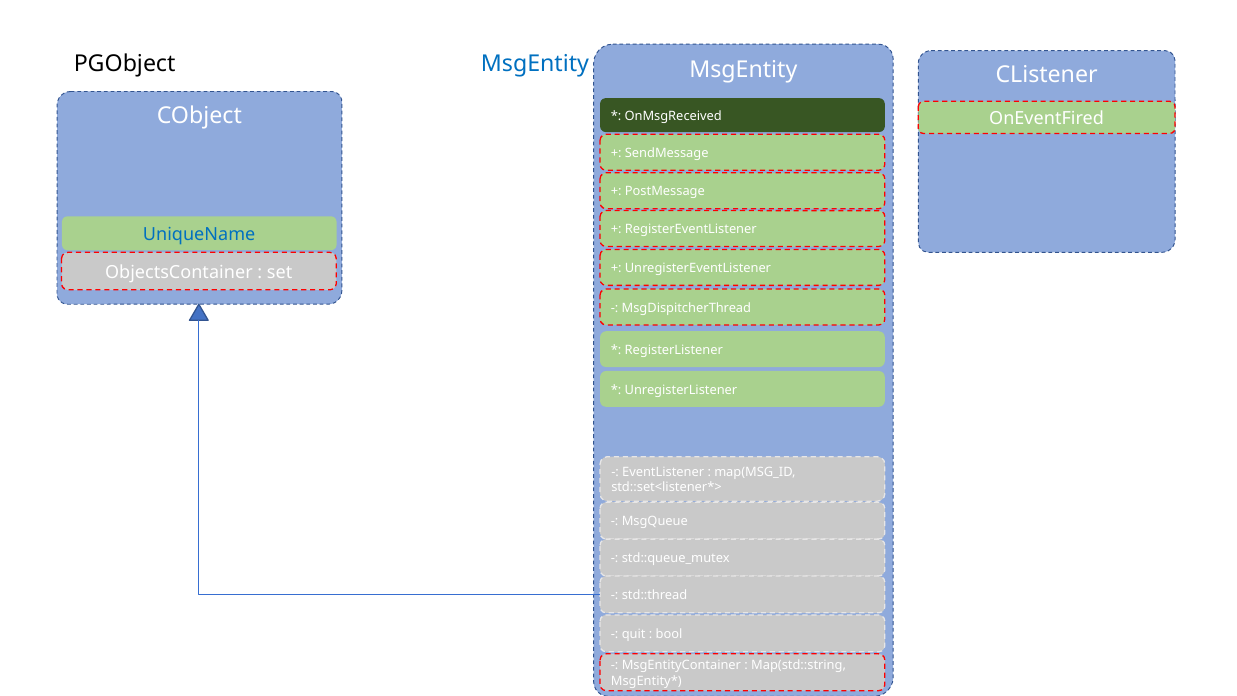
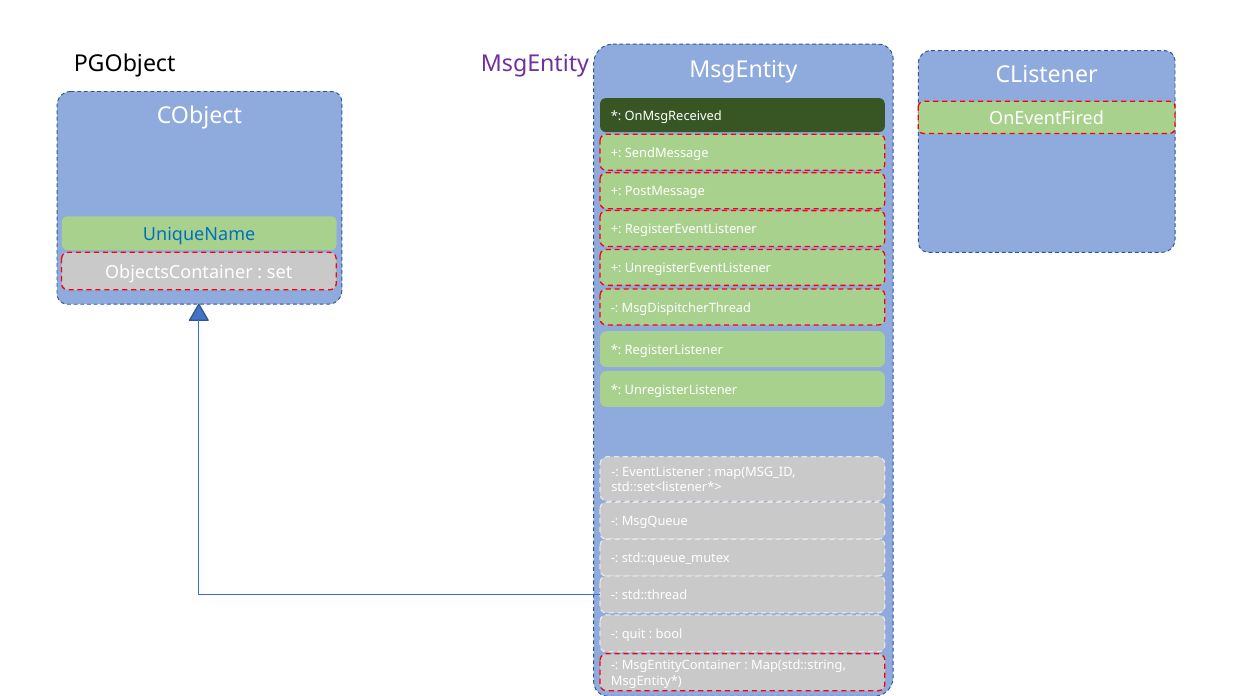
MsgEntity at (535, 64) colour: blue -> purple
